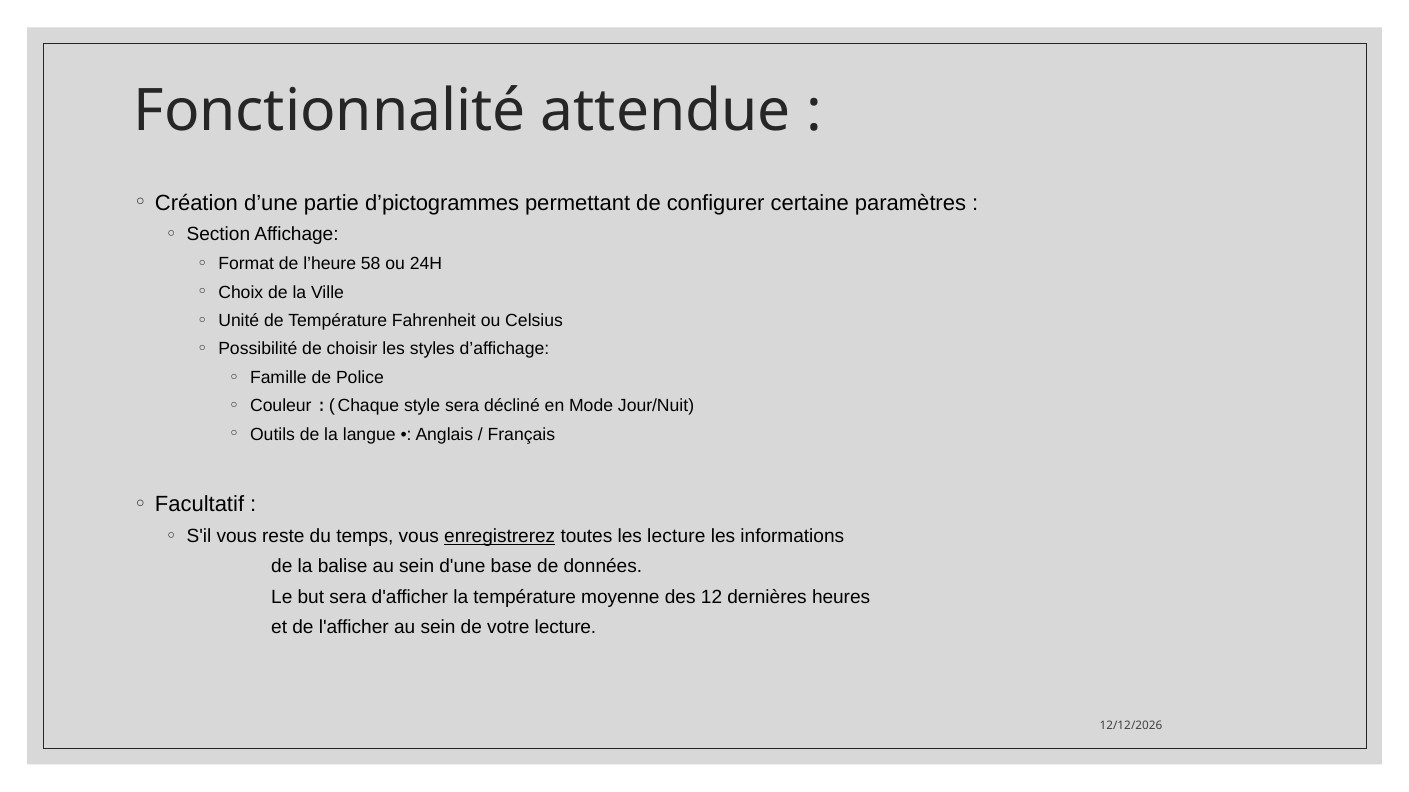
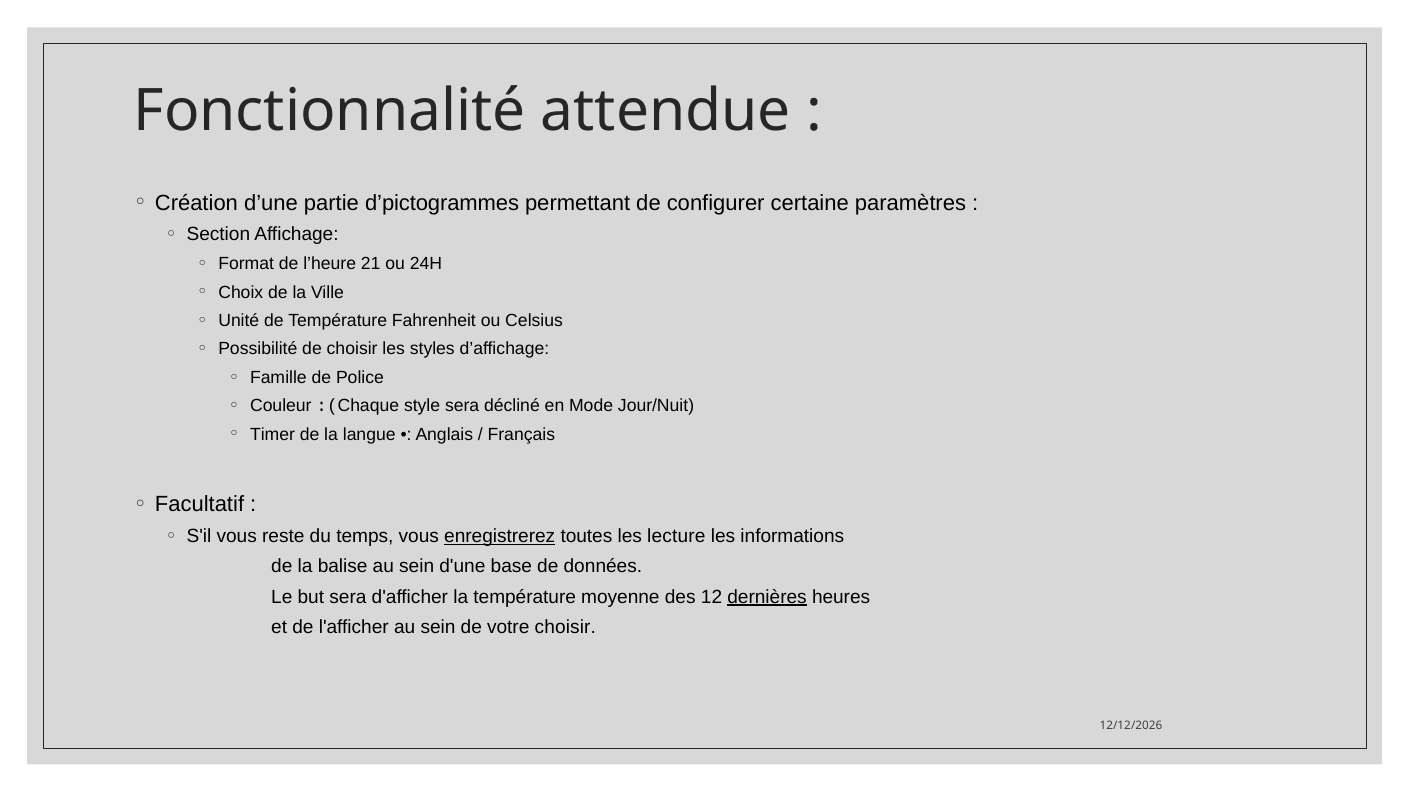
58: 58 -> 21
Outils: Outils -> Timer
dernières underline: none -> present
votre lecture: lecture -> choisir
